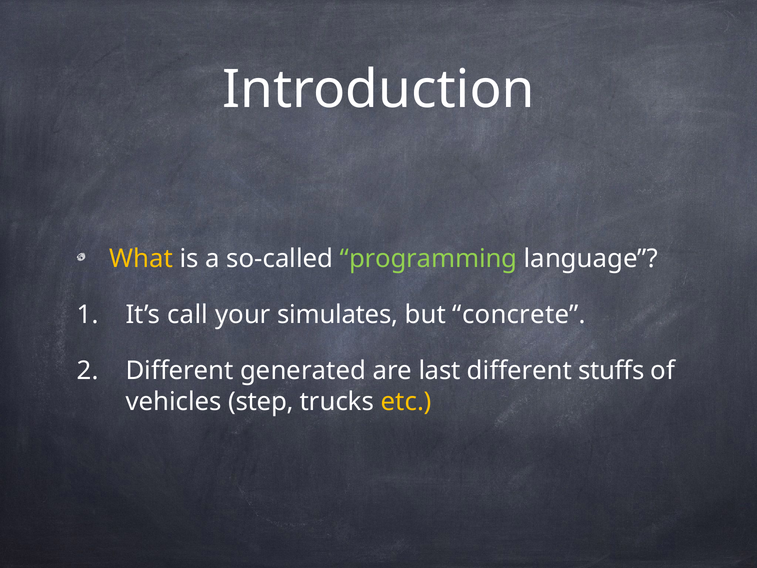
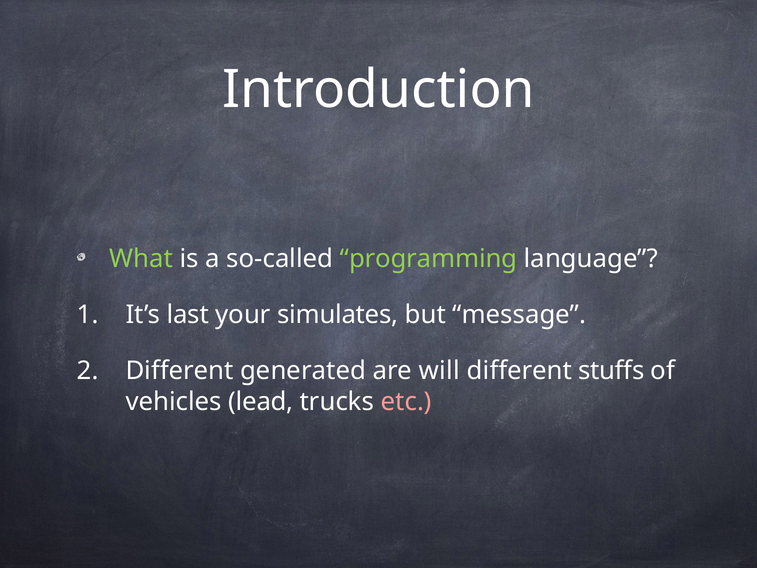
What colour: yellow -> light green
call: call -> last
concrete: concrete -> message
last: last -> will
step: step -> lead
etc colour: yellow -> pink
